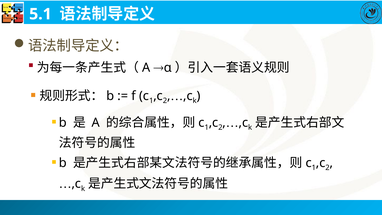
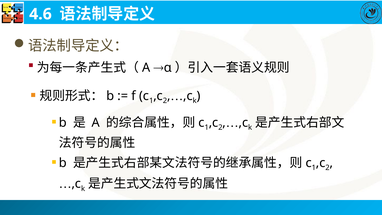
5.1: 5.1 -> 4.6
